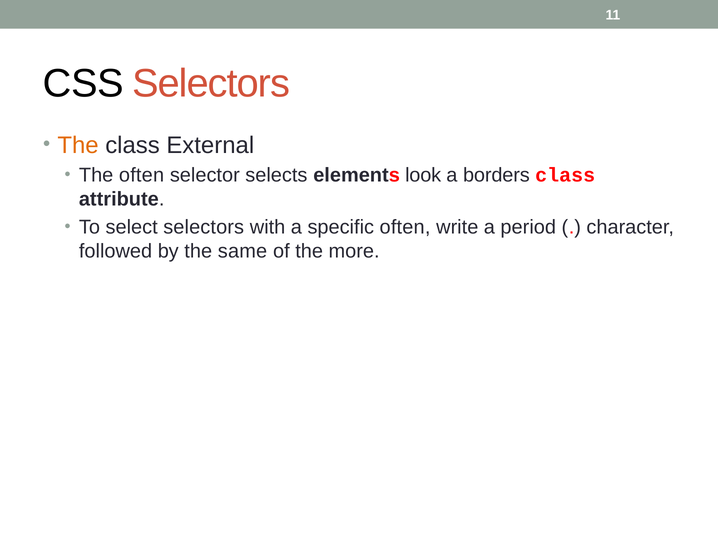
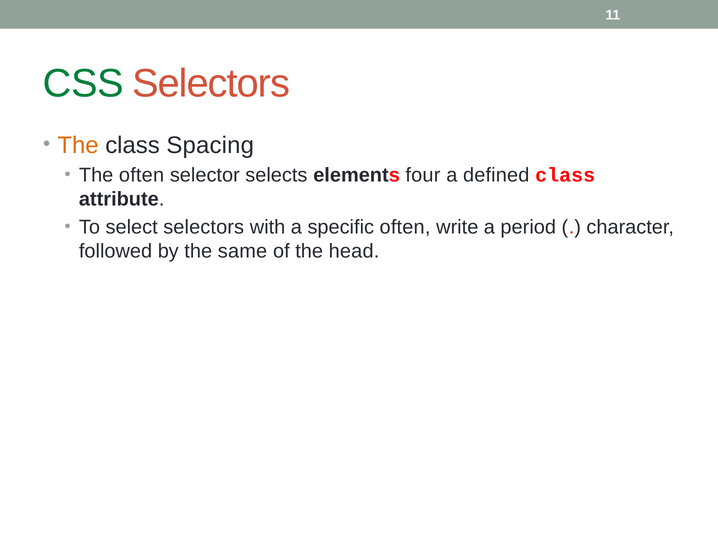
CSS colour: black -> green
External: External -> Spacing
look: look -> four
borders: borders -> defined
more: more -> head
